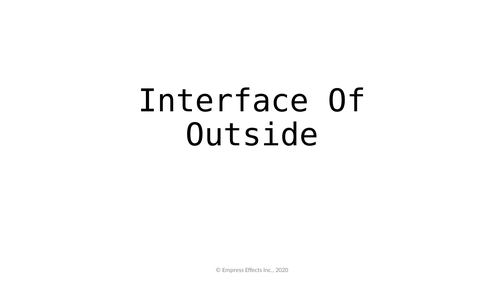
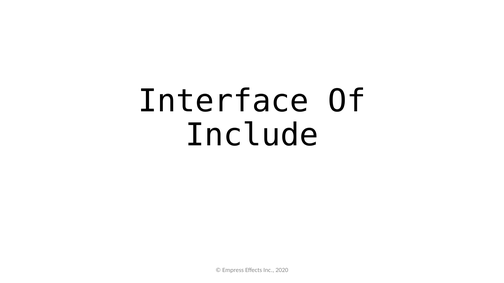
Outside: Outside -> Include
